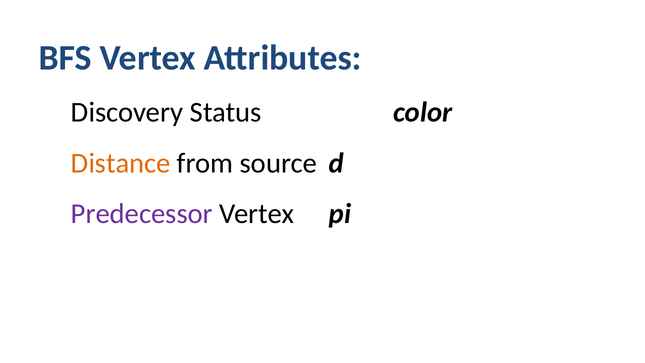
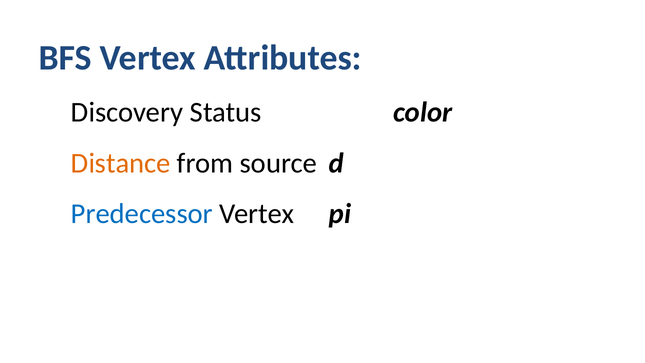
Predecessor colour: purple -> blue
